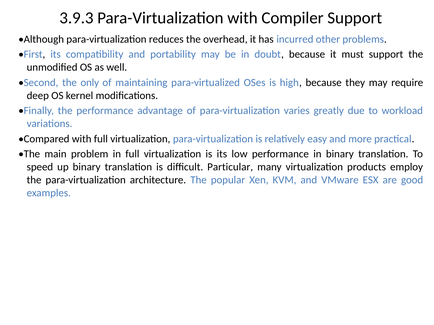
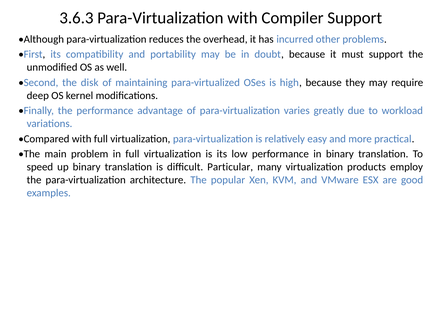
3.9.3: 3.9.3 -> 3.6.3
only: only -> disk
